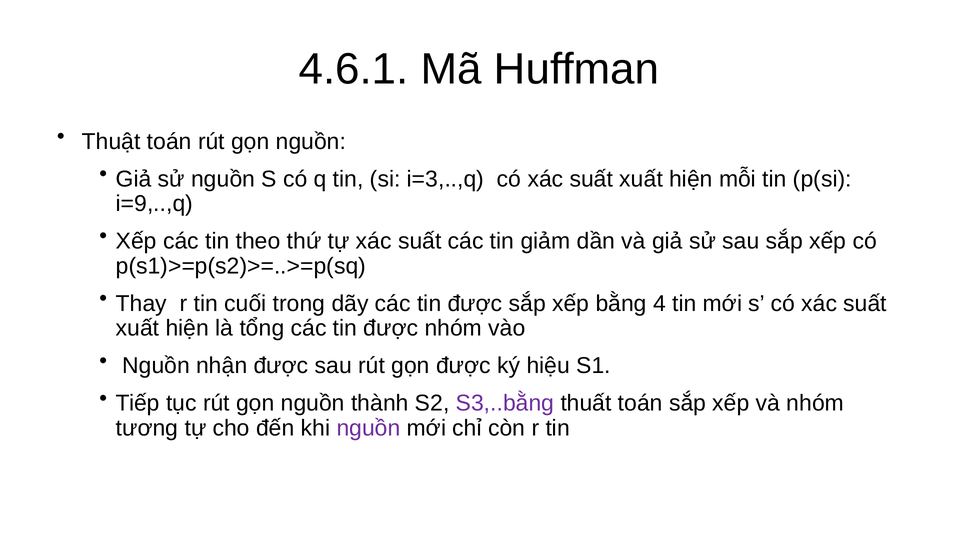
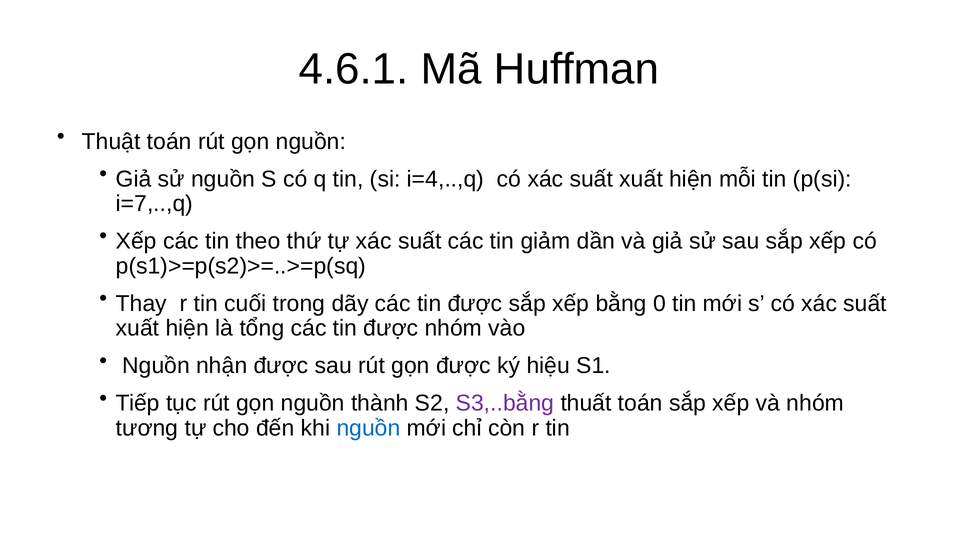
i=3,..,q: i=3,..,q -> i=4,..,q
i=9,..,q: i=9,..,q -> i=7,..,q
4: 4 -> 0
nguồn at (368, 429) colour: purple -> blue
